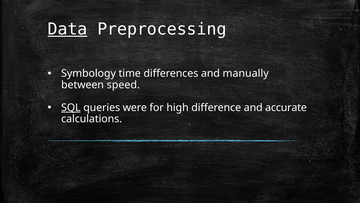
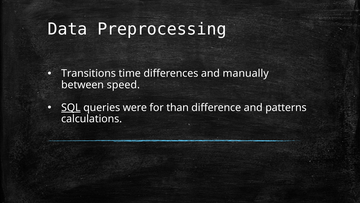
Data underline: present -> none
Symbology: Symbology -> Transitions
high: high -> than
accurate: accurate -> patterns
